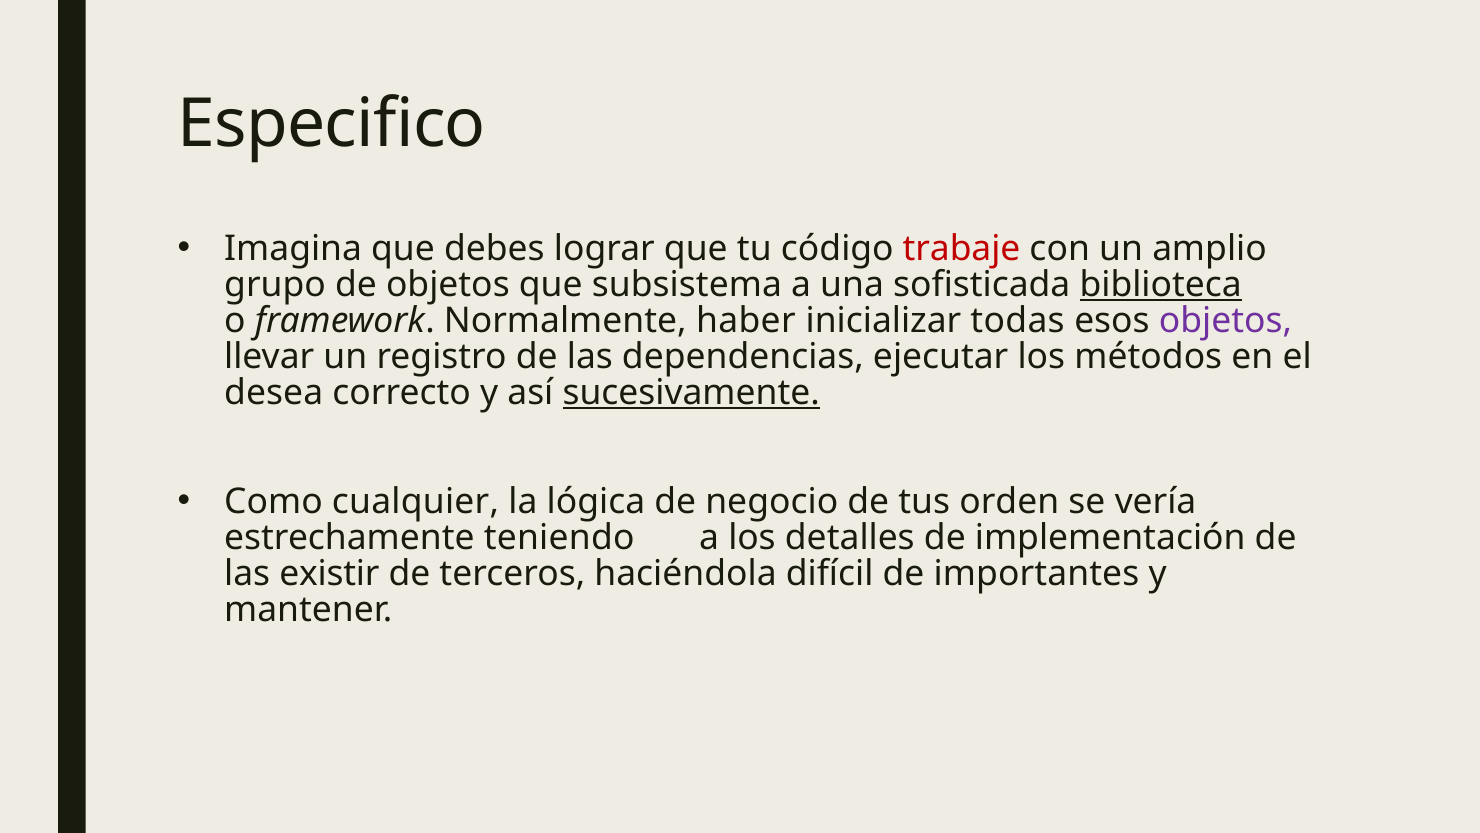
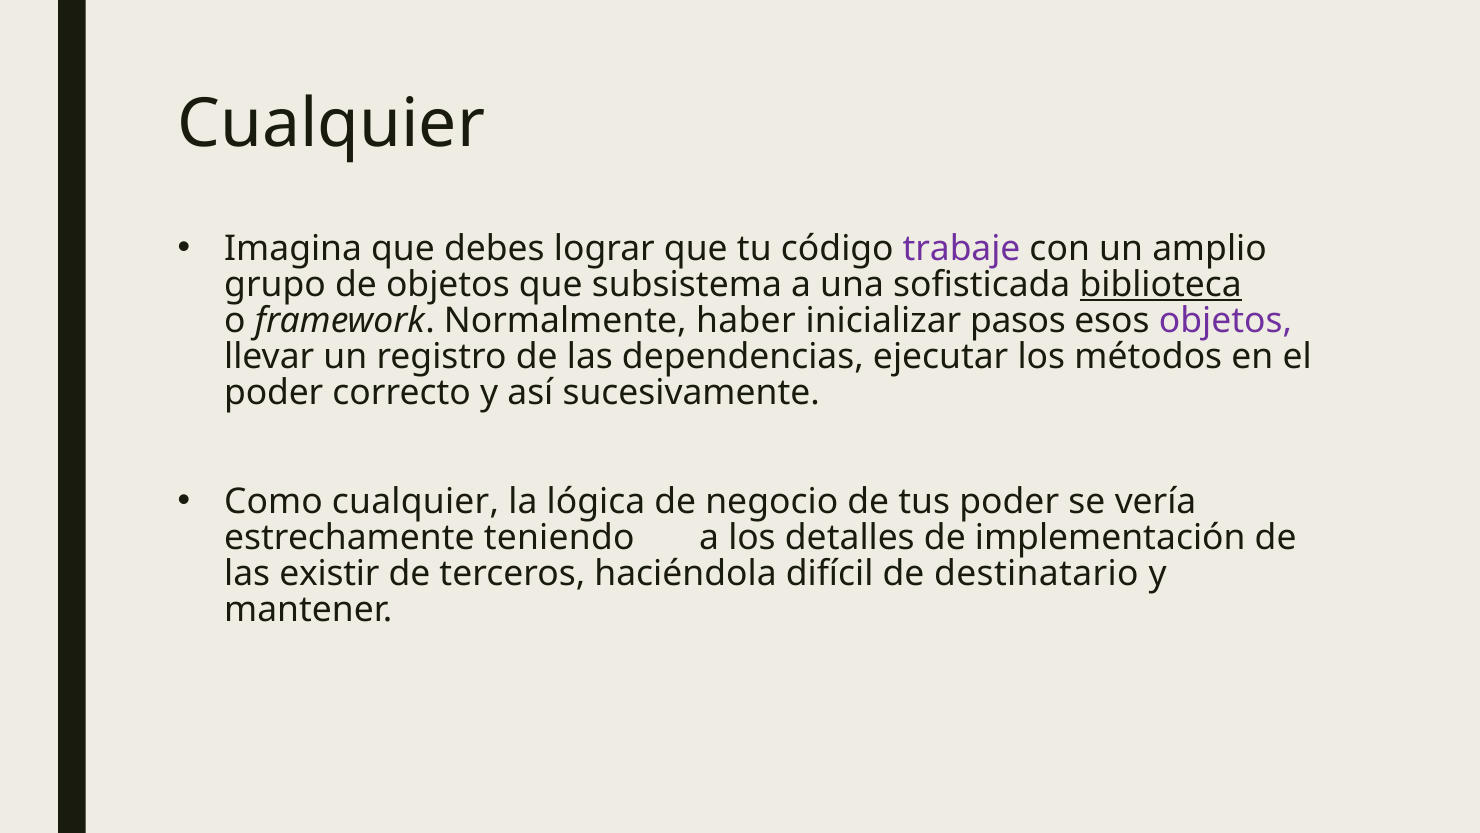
Especifico at (332, 124): Especifico -> Cualquier
trabaje colour: red -> purple
todas: todas -> pasos
desea at (274, 392): desea -> poder
sucesivamente underline: present -> none
tus orden: orden -> poder
importantes: importantes -> destinatario
